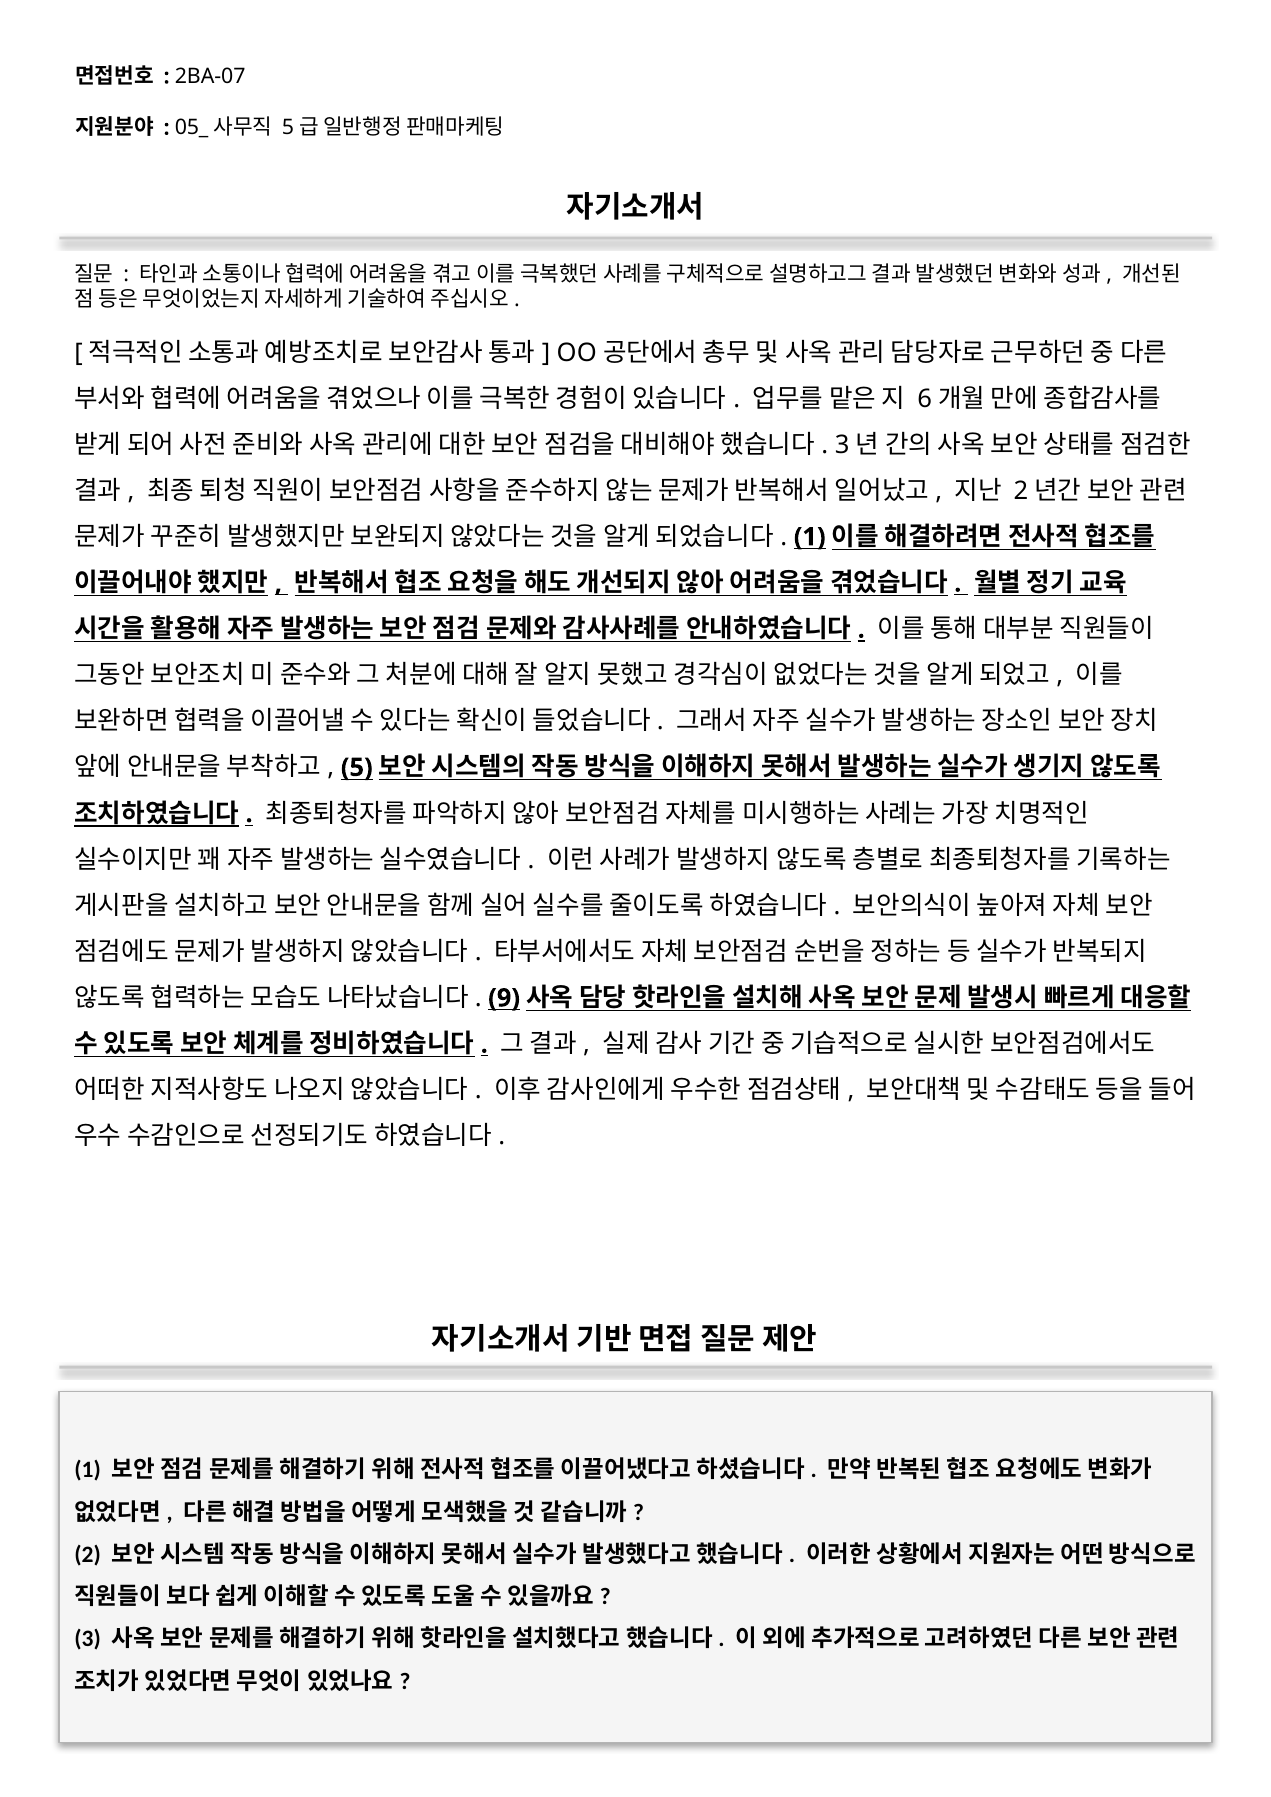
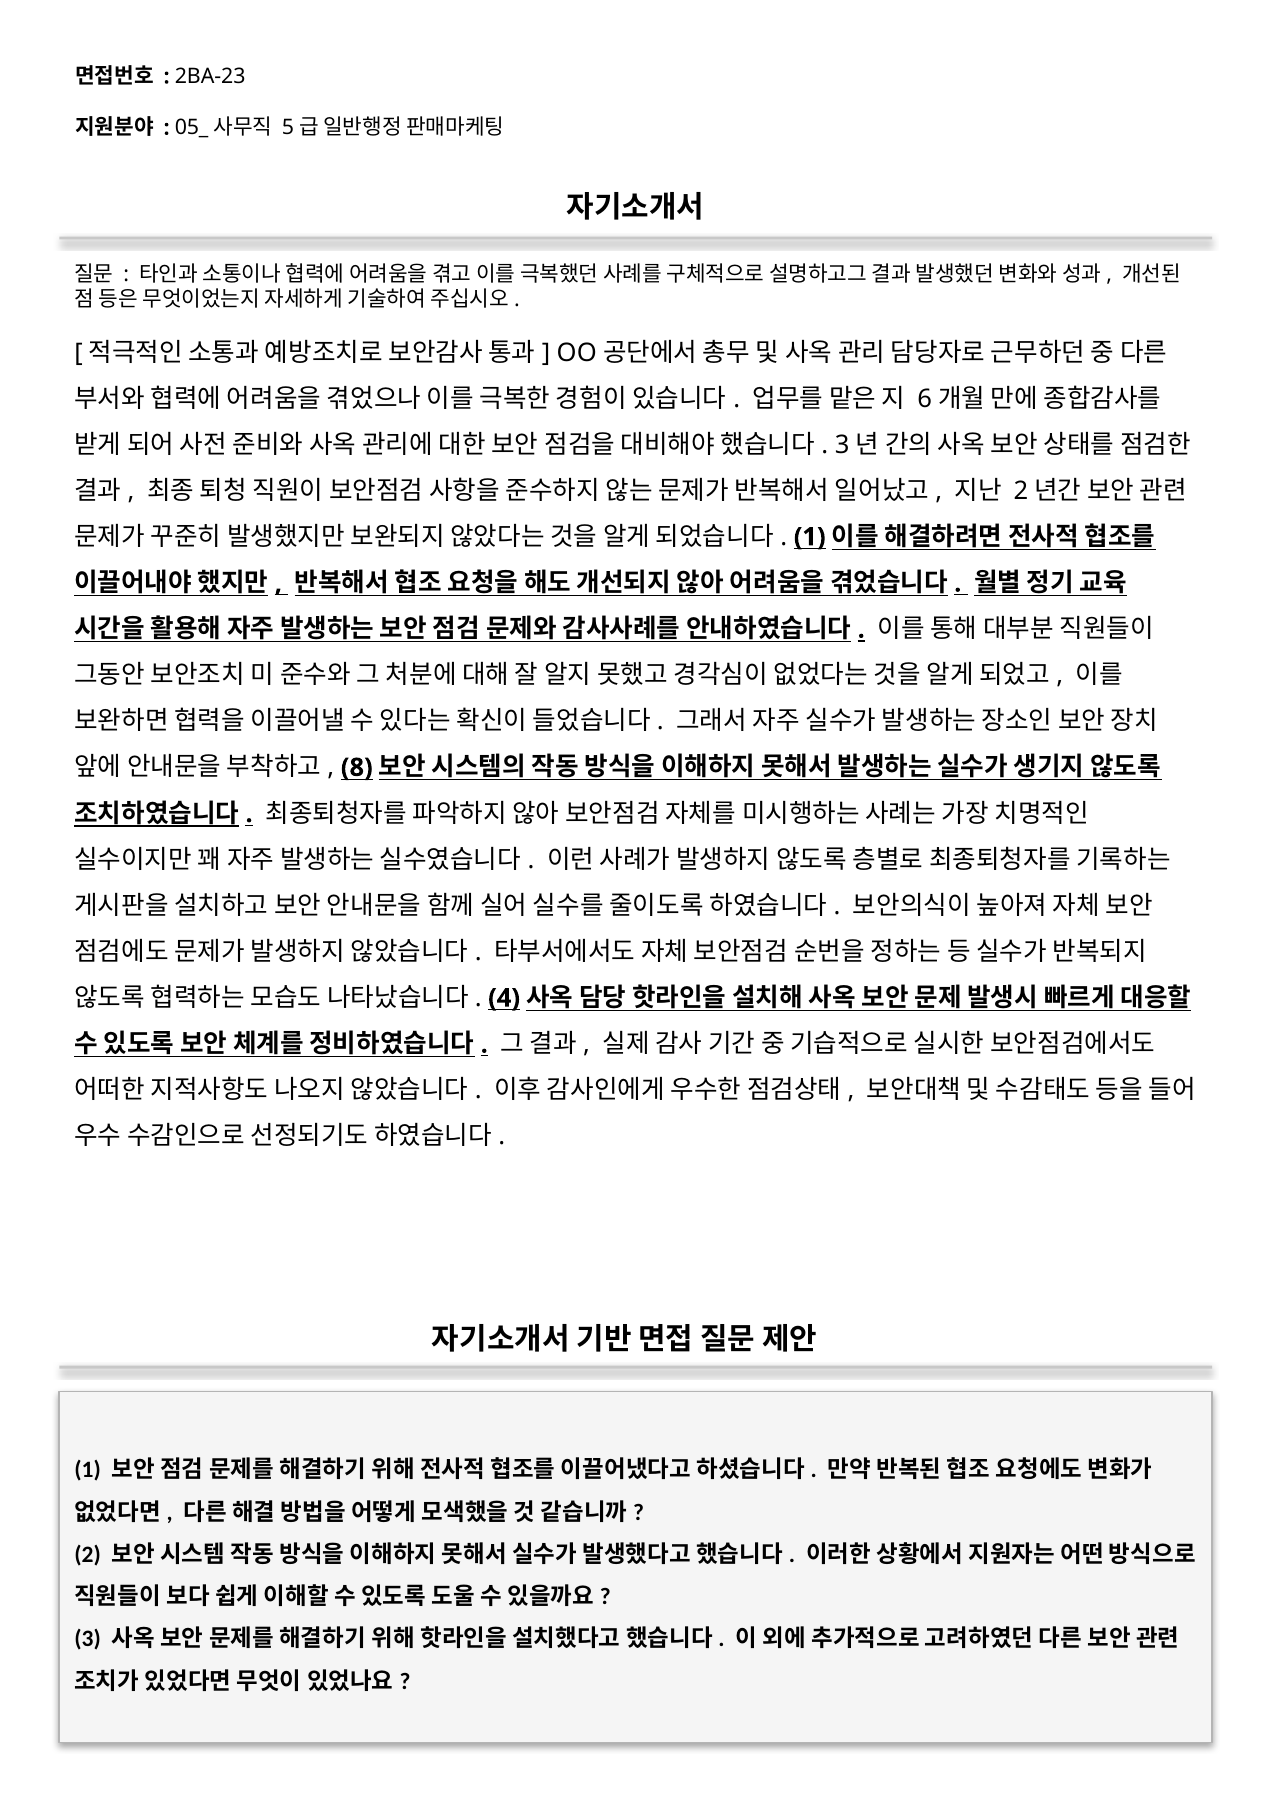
2BA-07: 2BA-07 -> 2BA-23
5: 5 -> 8
9: 9 -> 4
